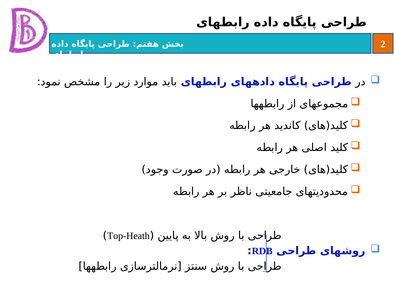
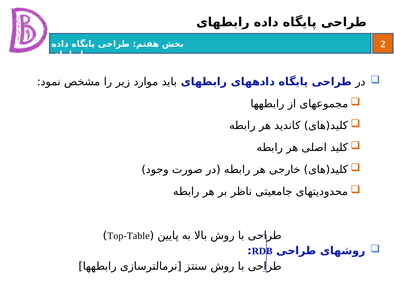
Top-Heath: Top-Heath -> Top-Table
